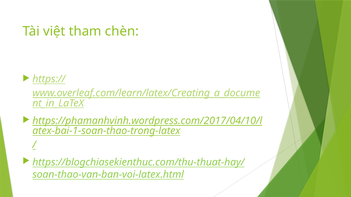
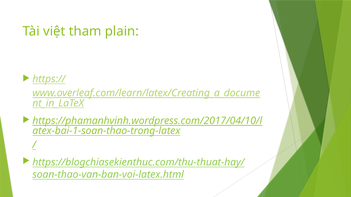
chèn: chèn -> plain
